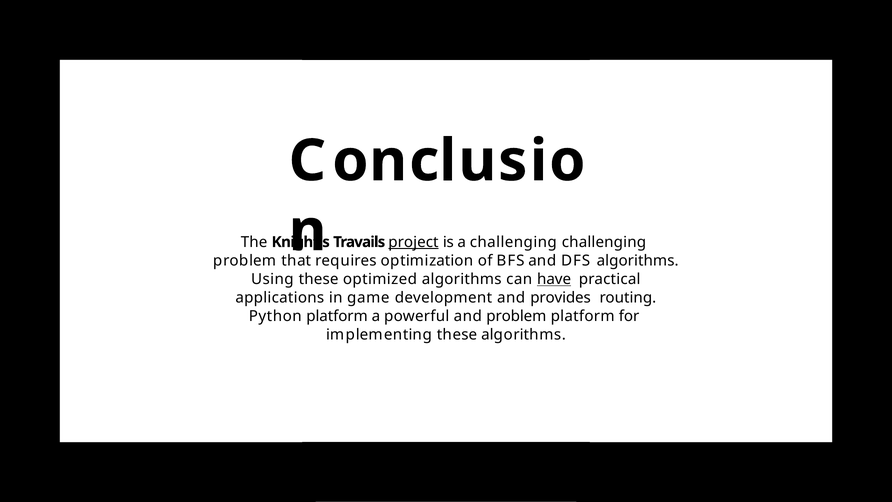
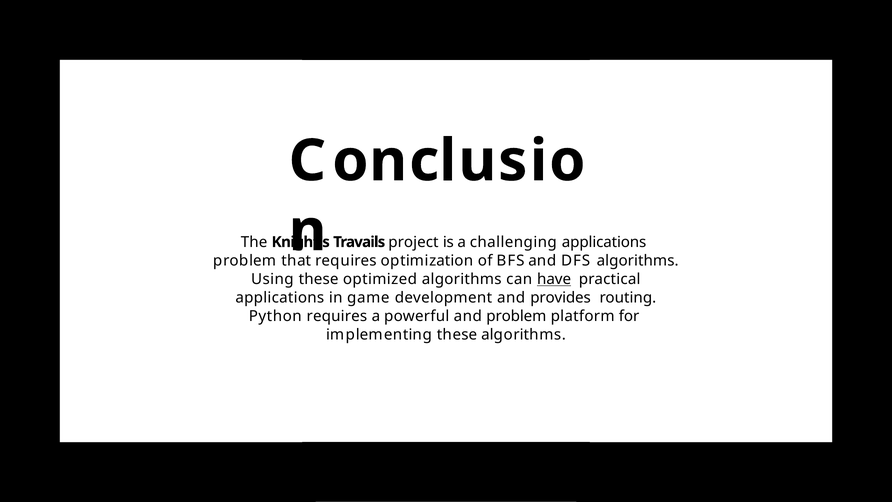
project underline: present -> none
challenging challenging: challenging -> applications
Python platform: platform -> requires
